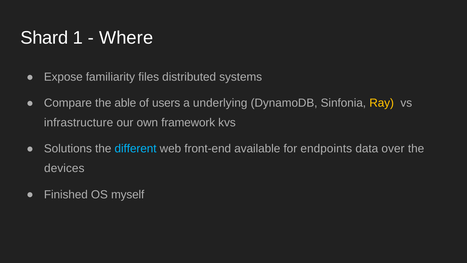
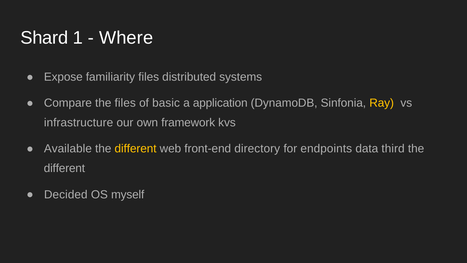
the able: able -> files
users: users -> basic
underlying: underlying -> application
Solutions: Solutions -> Available
different at (136, 149) colour: light blue -> yellow
available: available -> directory
over: over -> third
devices at (64, 168): devices -> different
Finished: Finished -> Decided
